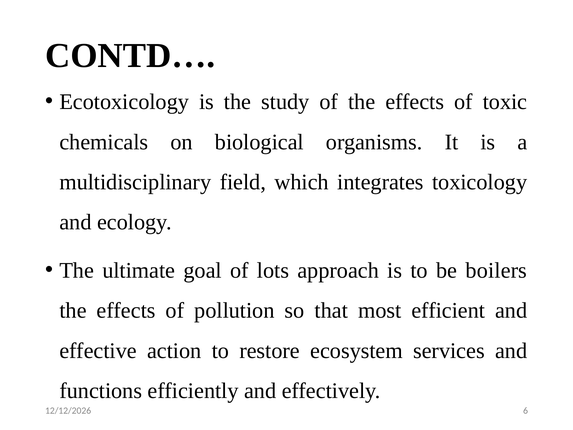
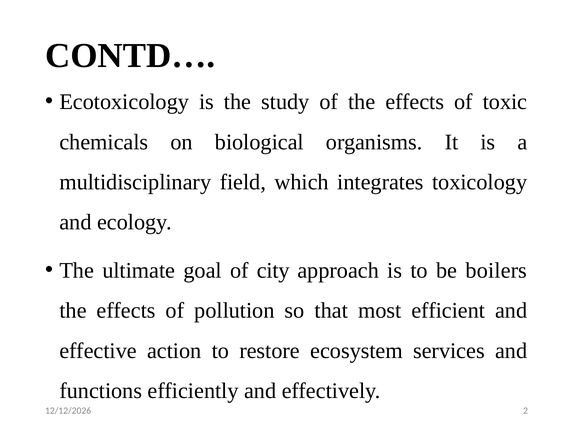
lots: lots -> city
6: 6 -> 2
